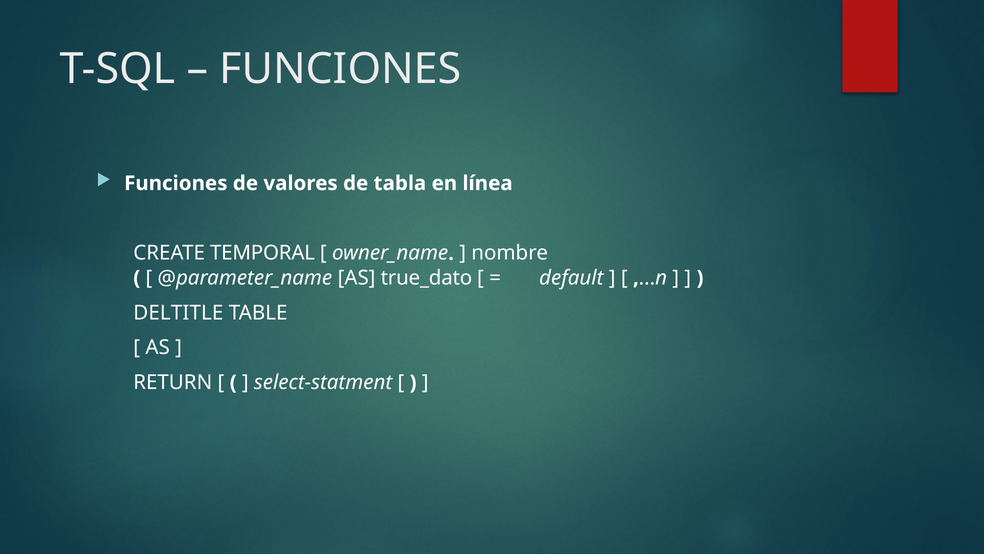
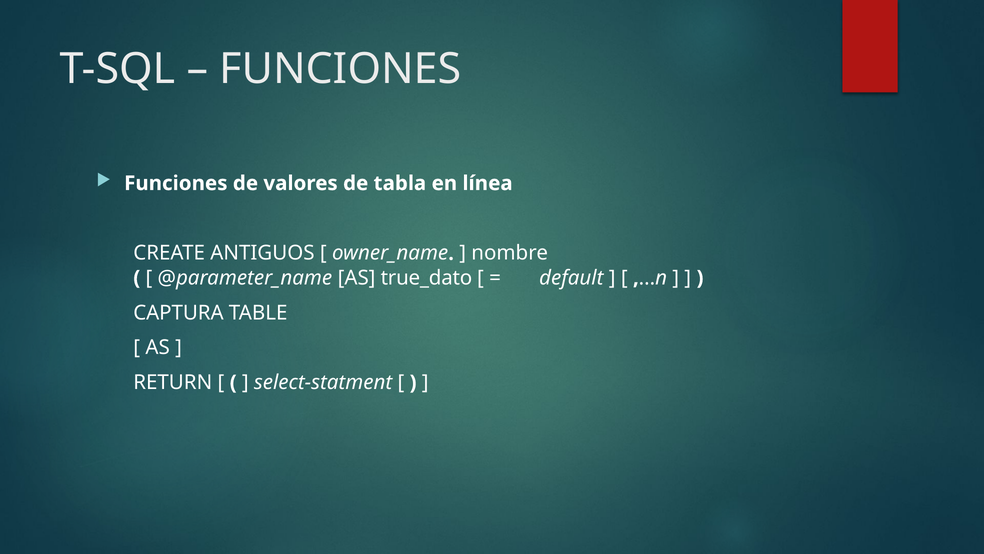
TEMPORAL: TEMPORAL -> ANTIGUOS
DELTITLE: DELTITLE -> CAPTURA
